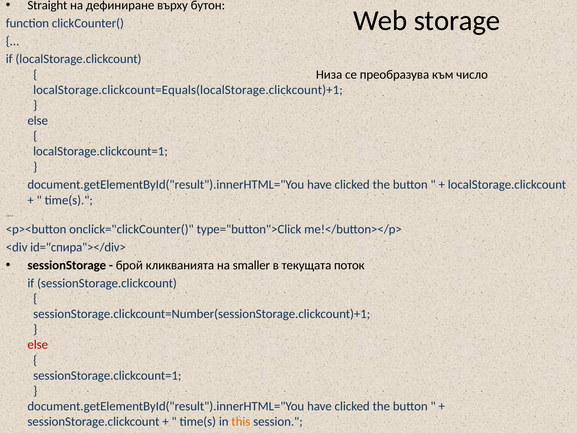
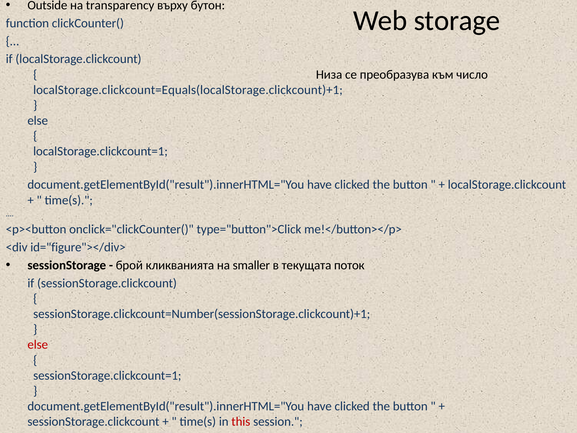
Straight: Straight -> Outside
дефиниране: дефиниране -> transparency
id="спира"></div>: id="спира"></div> -> id="figure"></div>
this colour: orange -> red
